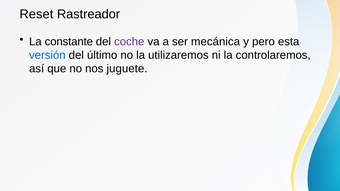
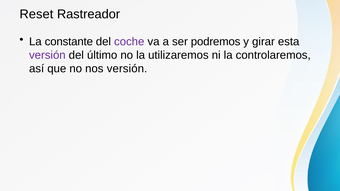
mecánica: mecánica -> podremos
pero: pero -> girar
versión at (47, 55) colour: blue -> purple
nos juguete: juguete -> versión
